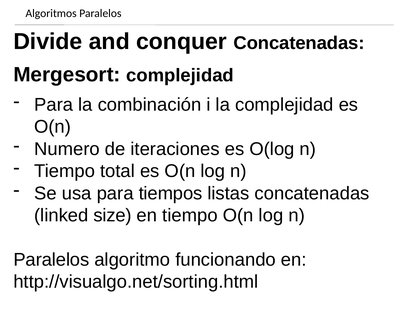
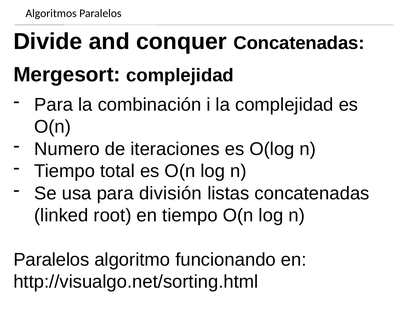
tiempos: tiempos -> división
size: size -> root
